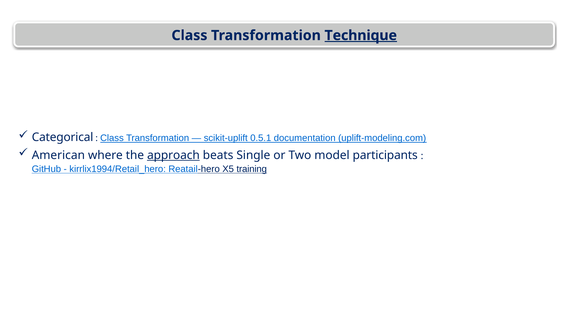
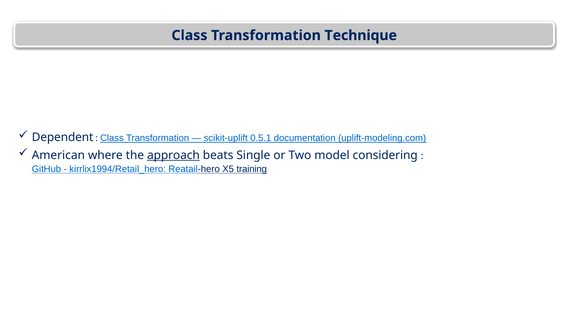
Technique underline: present -> none
Categorical: Categorical -> Dependent
participants: participants -> considering
